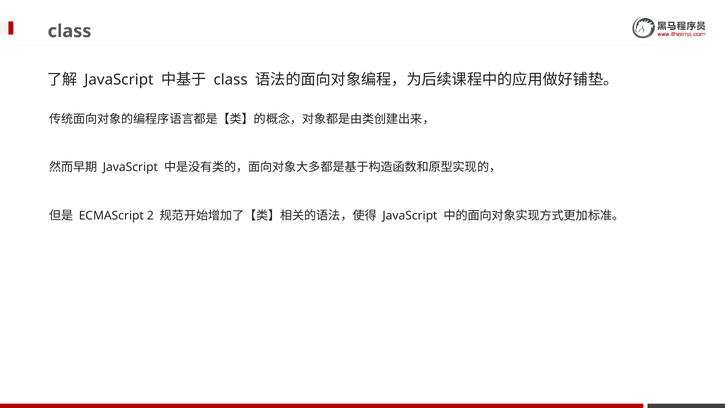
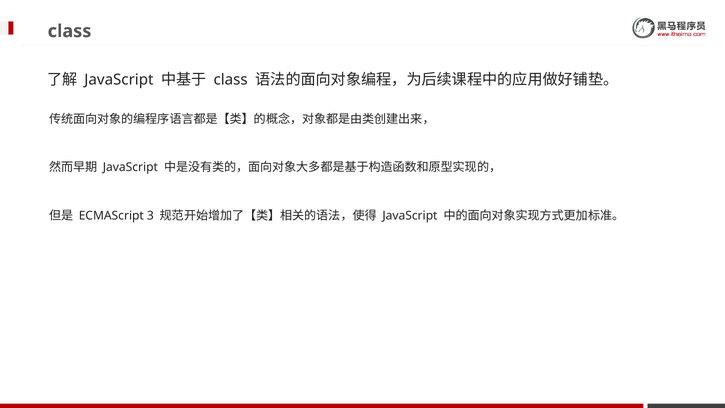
2: 2 -> 3
